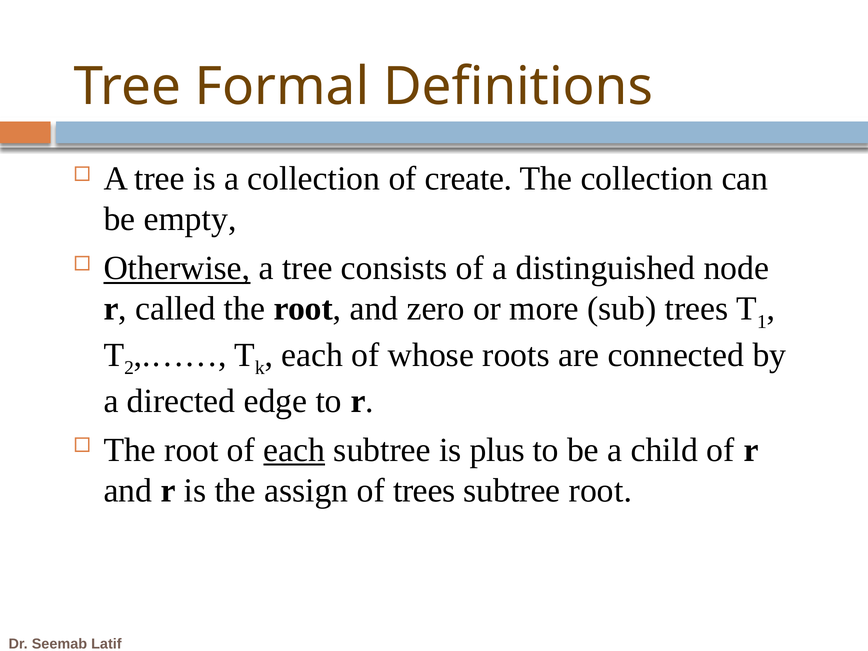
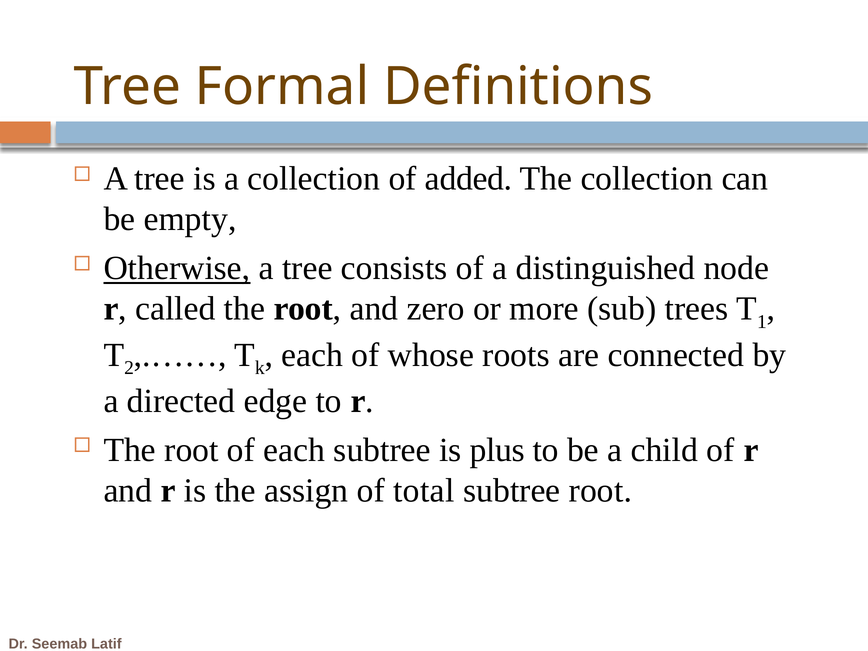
create: create -> added
each at (294, 450) underline: present -> none
of trees: trees -> total
